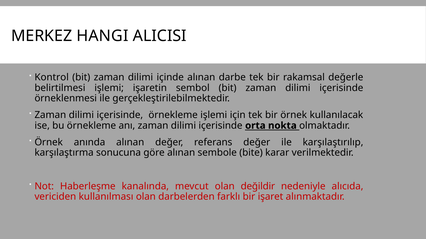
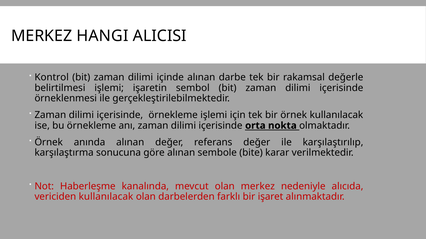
olan değildir: değildir -> merkez
vericiden kullanılması: kullanılması -> kullanılacak
